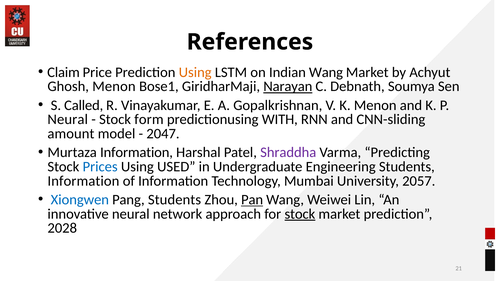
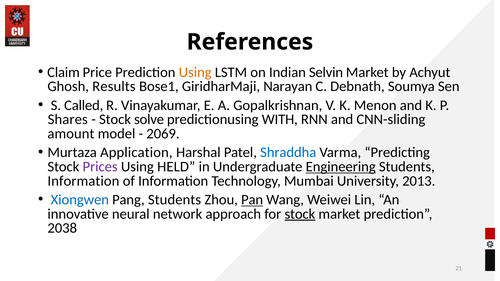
Indian Wang: Wang -> Selvin
Ghosh Menon: Menon -> Results
Narayan underline: present -> none
Neural at (68, 120): Neural -> Shares
form: form -> solve
2047: 2047 -> 2069
Murtaza Information: Information -> Application
Shraddha colour: purple -> blue
Prices colour: blue -> purple
USED: USED -> HELD
Engineering underline: none -> present
2057: 2057 -> 2013
2028: 2028 -> 2038
